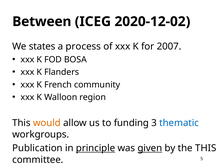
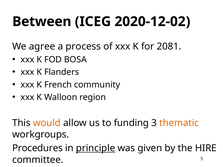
states: states -> agree
2007: 2007 -> 2081
thematic colour: blue -> orange
Publication: Publication -> Procedures
given underline: present -> none
the THIS: THIS -> HIRE
